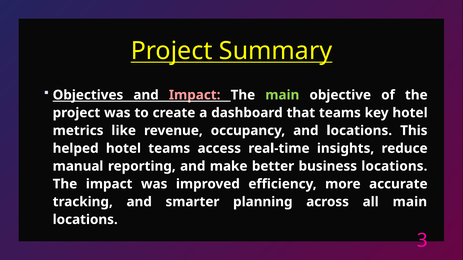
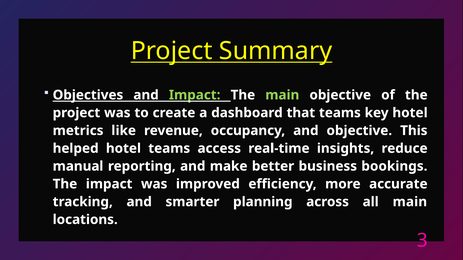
Impact at (195, 95) colour: pink -> light green
and locations: locations -> objective
business locations: locations -> bookings
